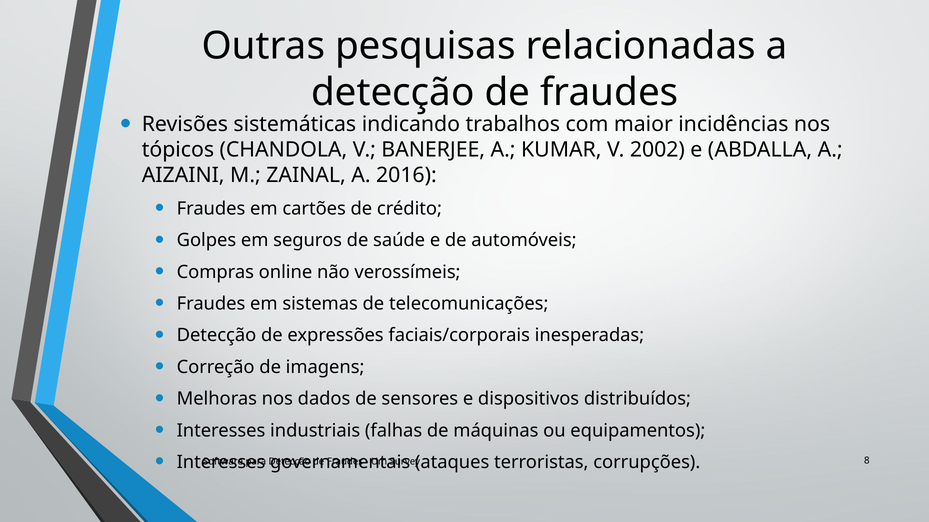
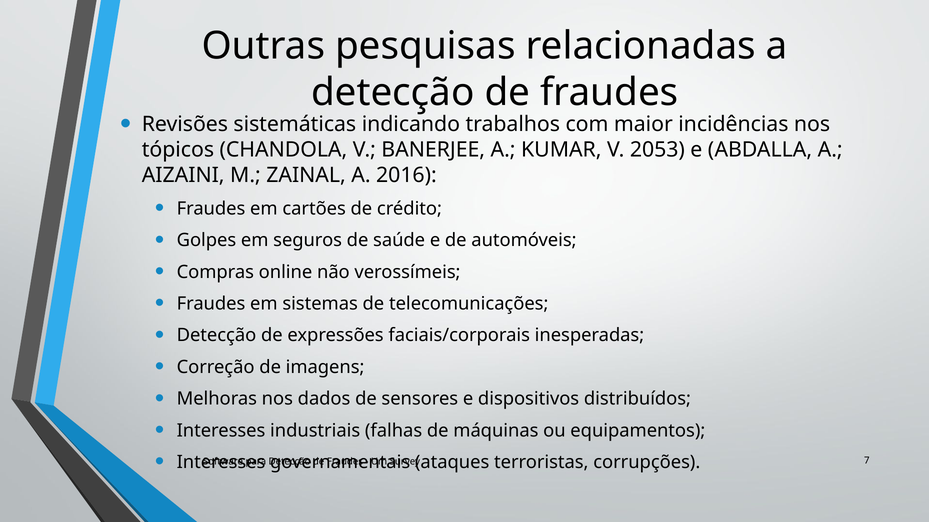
2002: 2002 -> 2053
8: 8 -> 7
